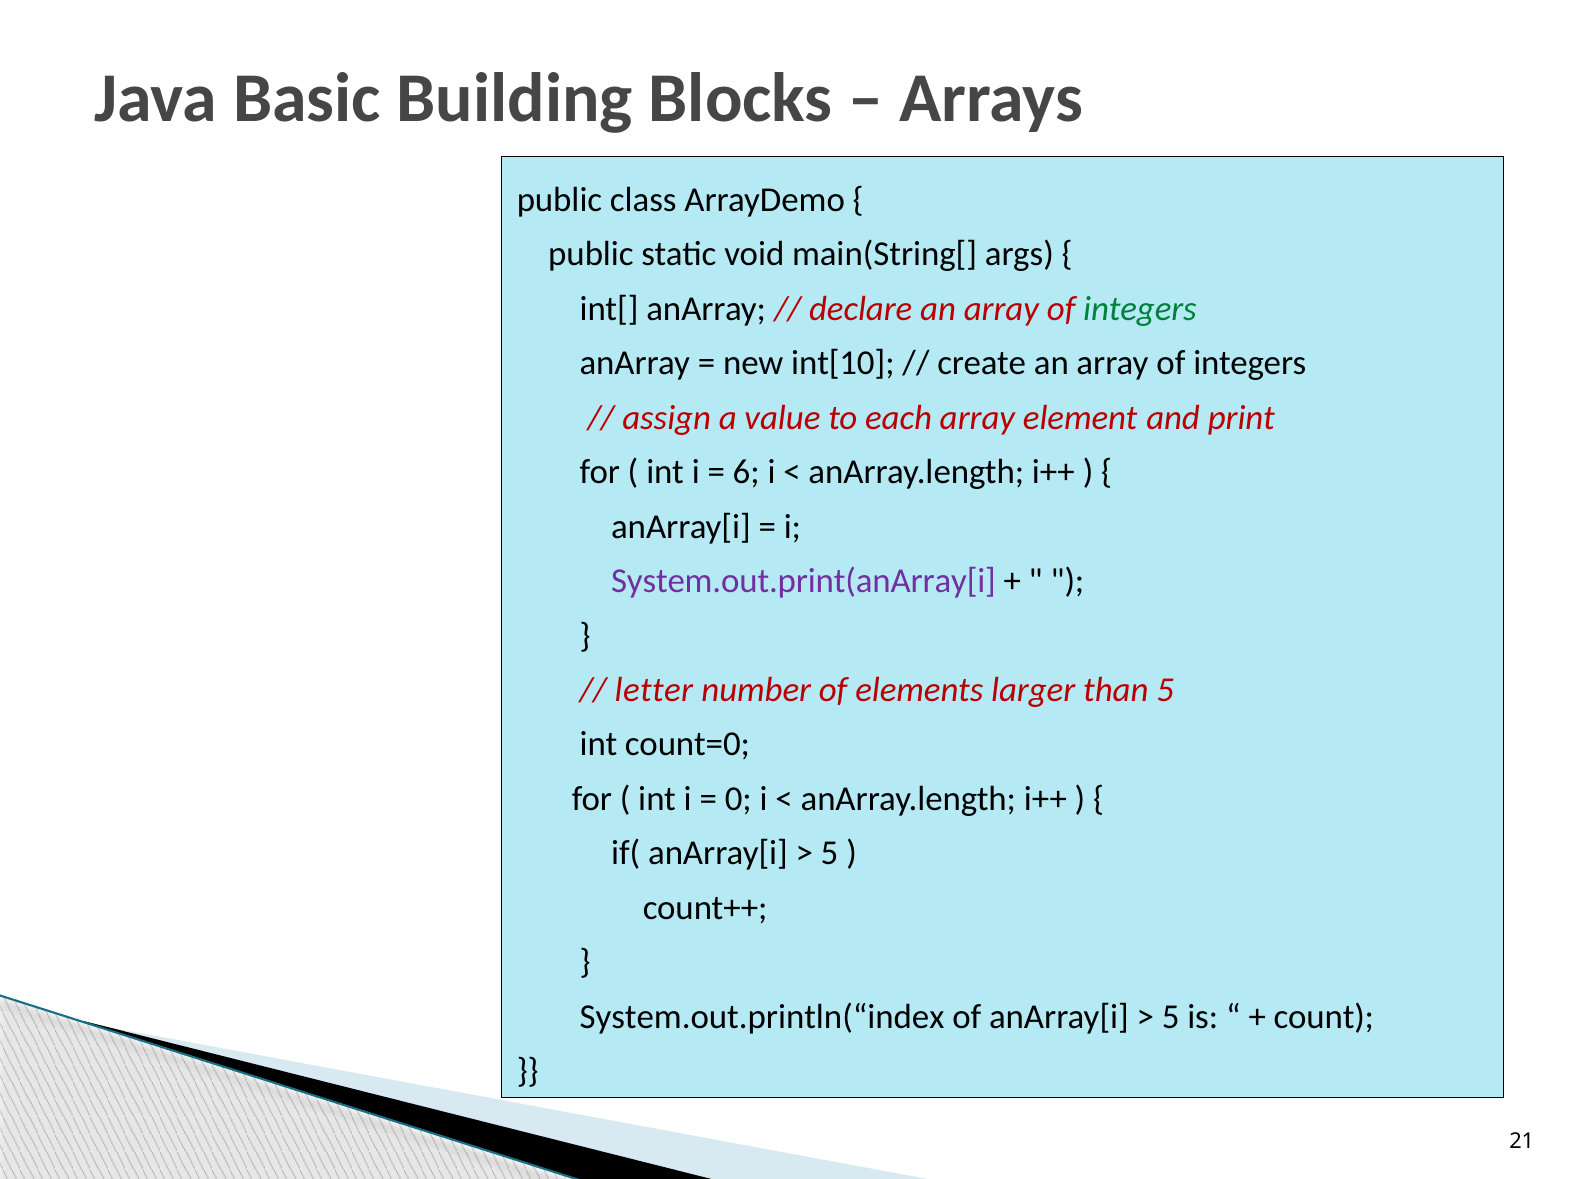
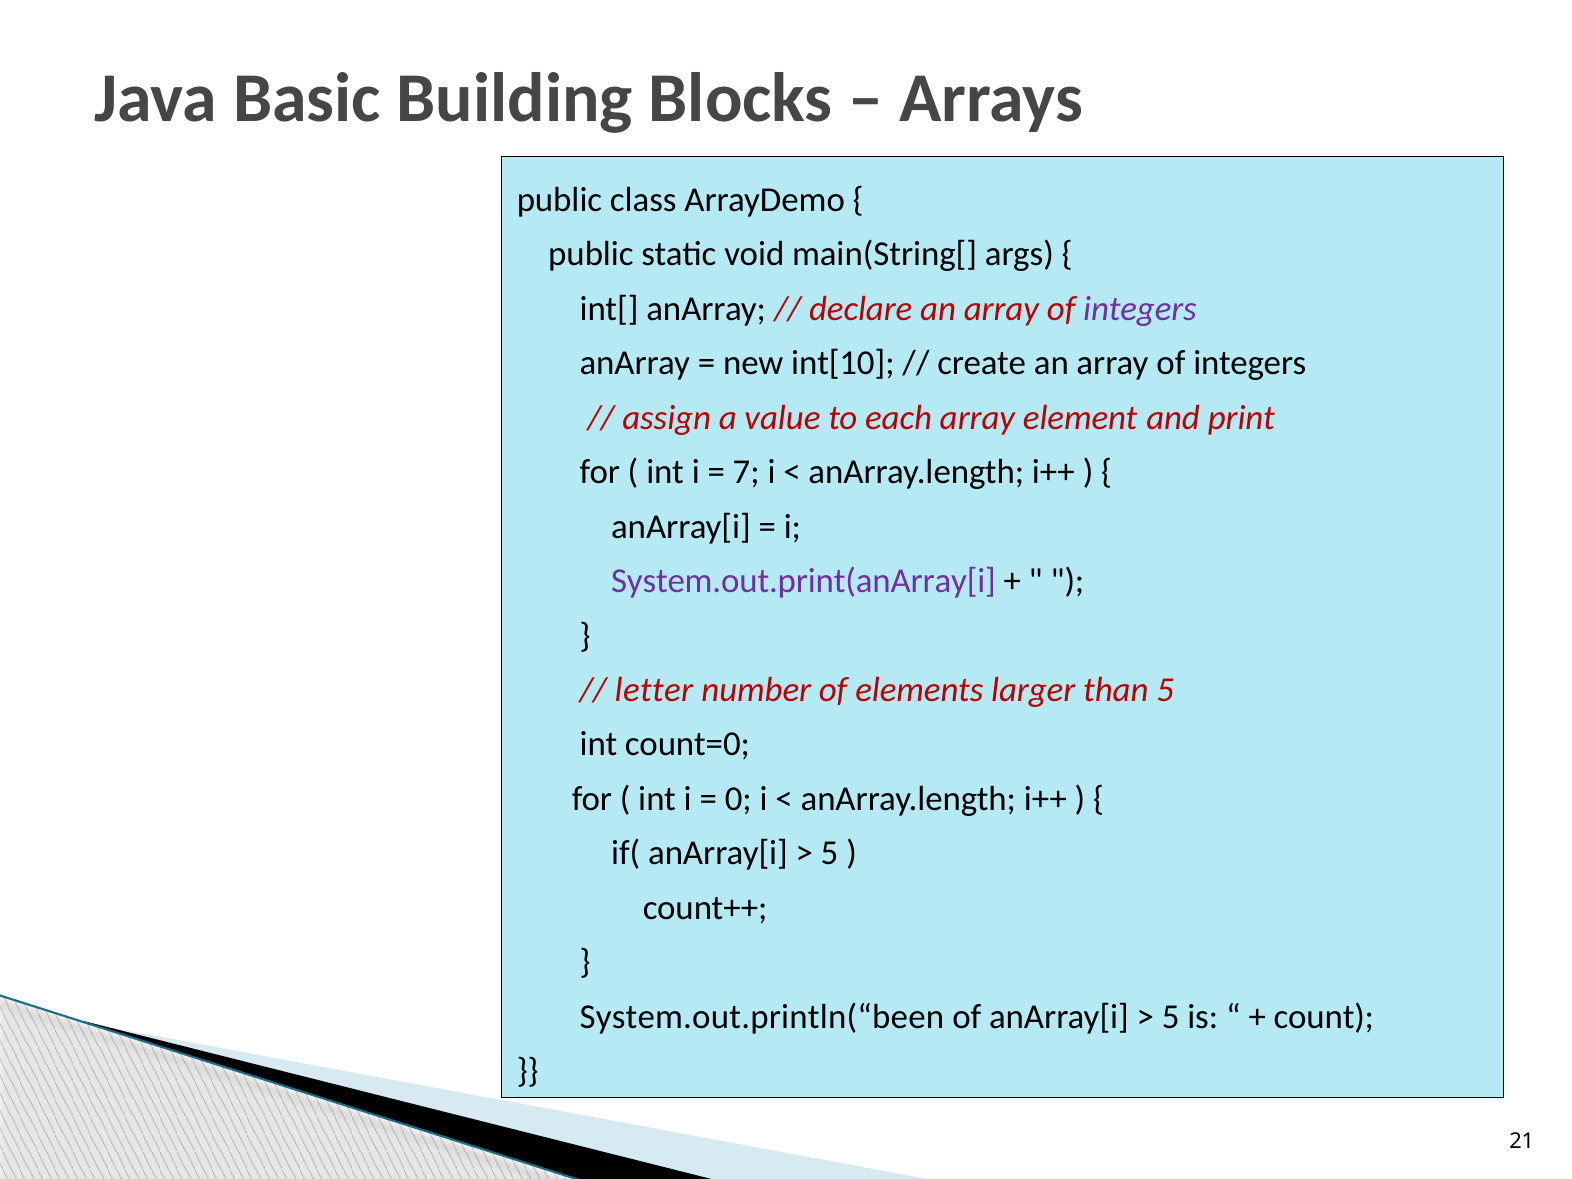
integers at (1140, 309) colour: green -> purple
6: 6 -> 7
System.out.println(“index: System.out.println(“index -> System.out.println(“been
